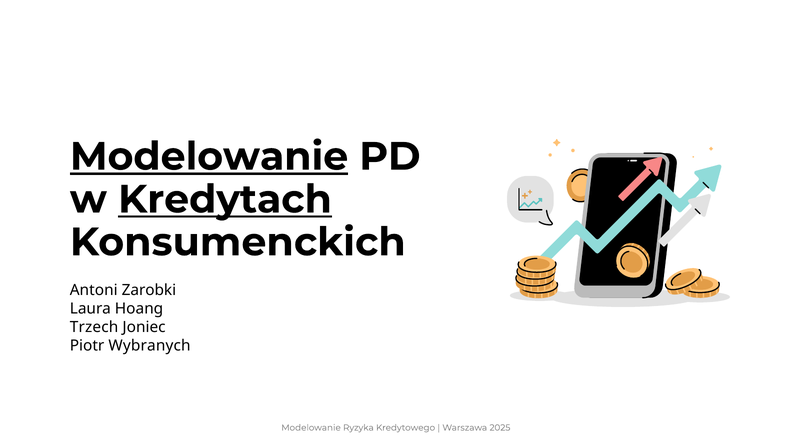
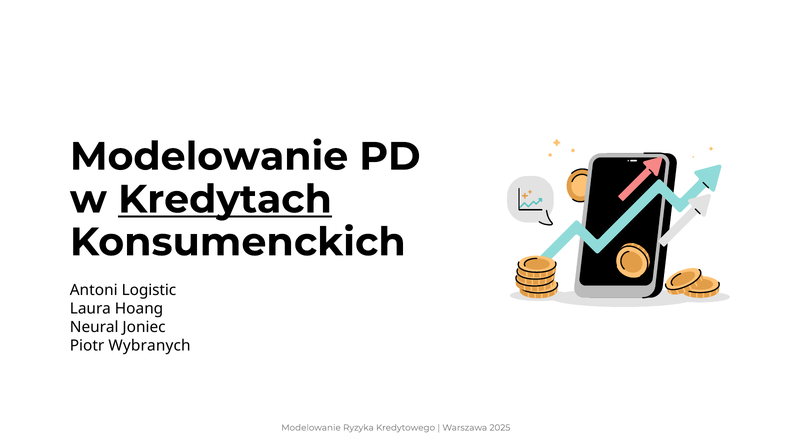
Modelowanie at (209, 156) underline: present -> none
Zarobki: Zarobki -> Logistic
Trzech: Trzech -> Neural
